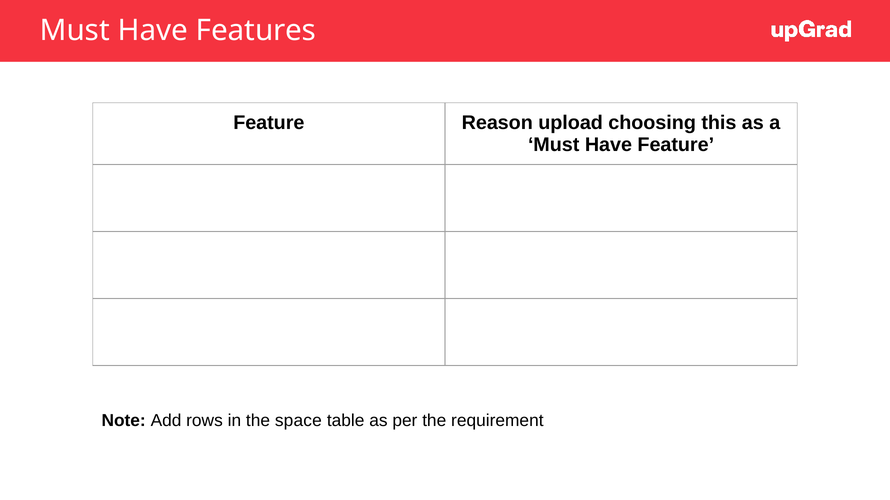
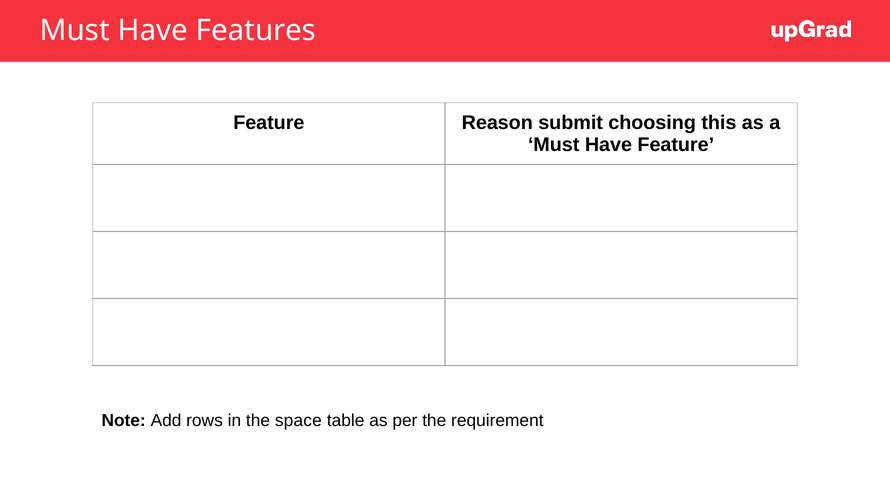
upload: upload -> submit
